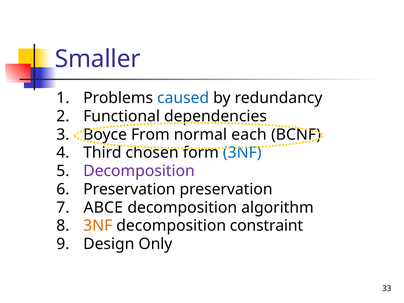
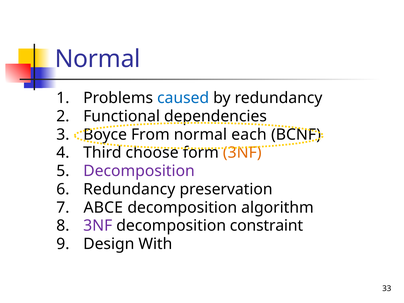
Smaller at (98, 59): Smaller -> Normal
chosen: chosen -> choose
3NF at (242, 153) colour: blue -> orange
Preservation at (129, 189): Preservation -> Redundancy
3NF at (98, 226) colour: orange -> purple
Only: Only -> With
